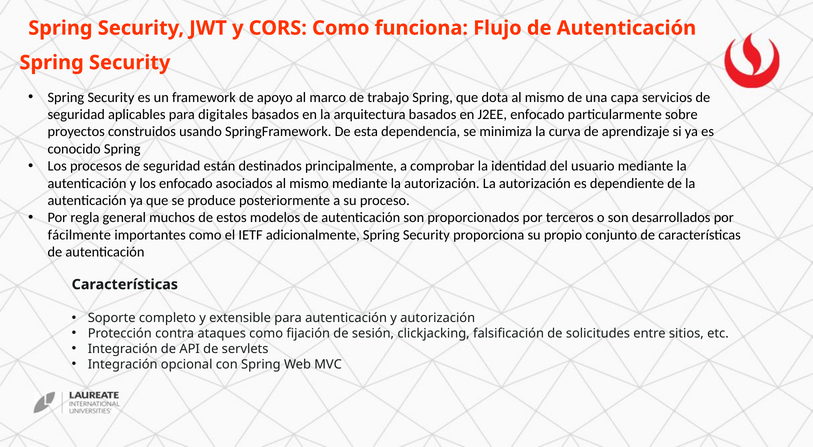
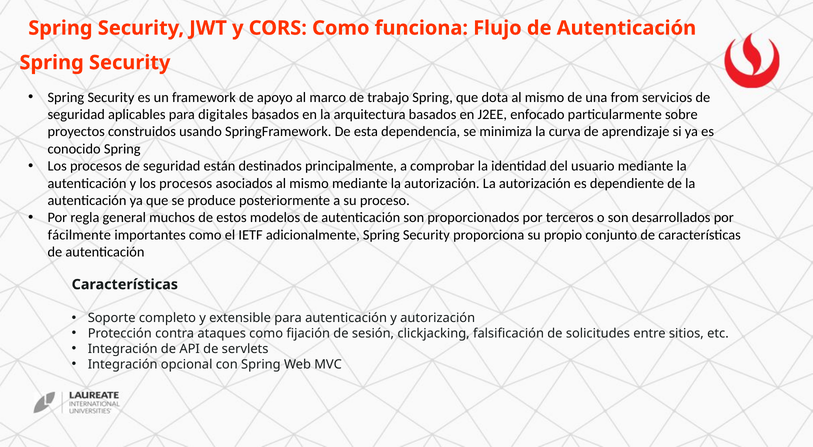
capa: capa -> from
y los enfocado: enfocado -> procesos
